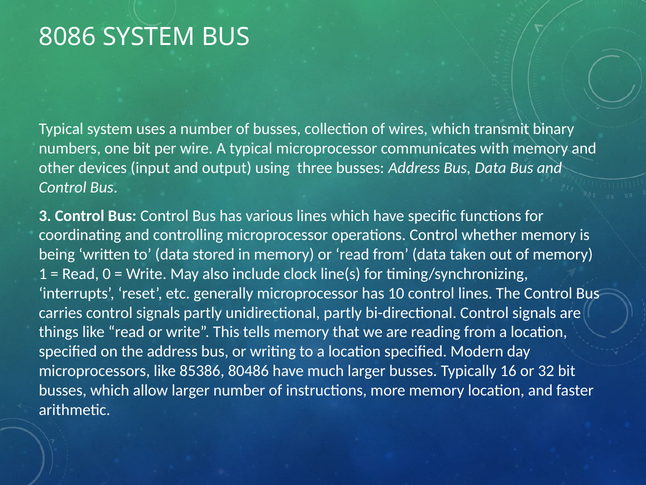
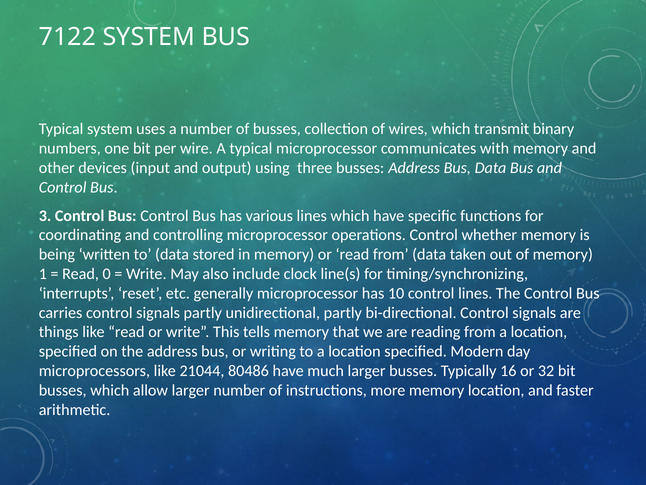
8086: 8086 -> 7122
85386: 85386 -> 21044
